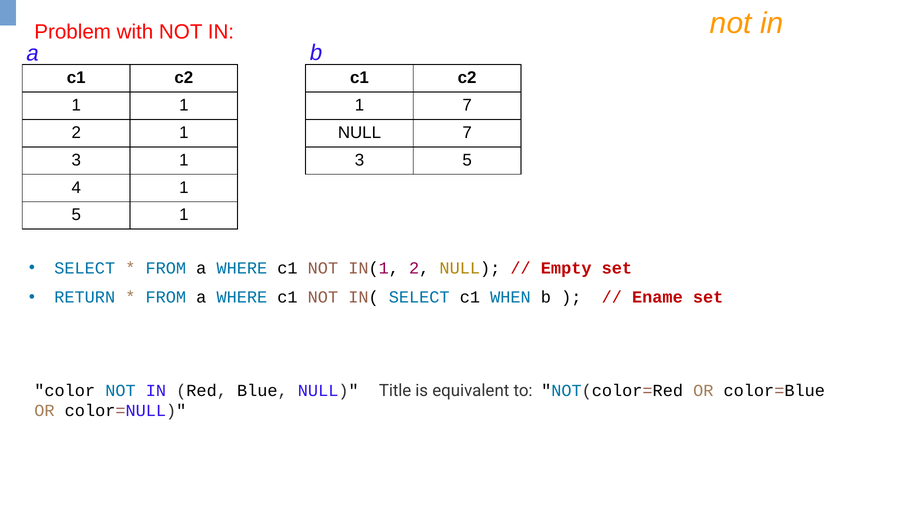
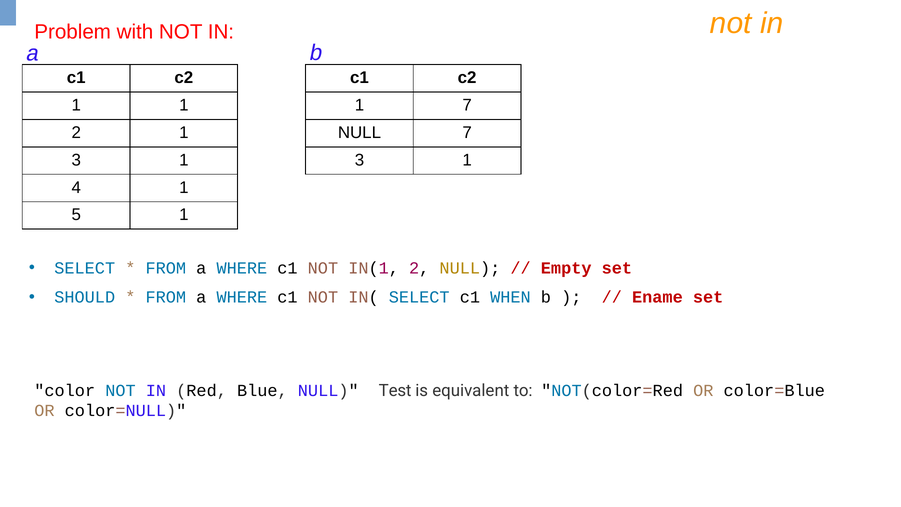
5 at (467, 160): 5 -> 1
RETURN: RETURN -> SHOULD
Title: Title -> Test
